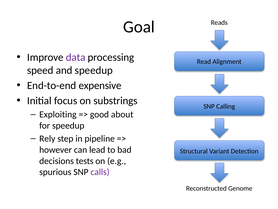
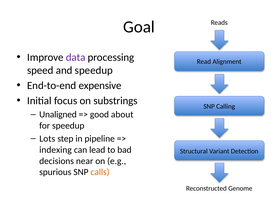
Exploiting: Exploiting -> Unaligned
Rely: Rely -> Lots
however: however -> indexing
tests: tests -> near
calls colour: purple -> orange
